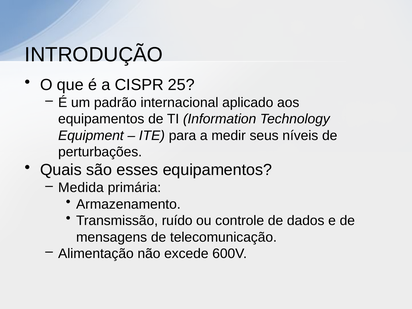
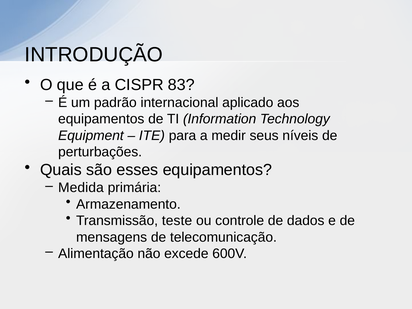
25: 25 -> 83
ruído: ruído -> teste
